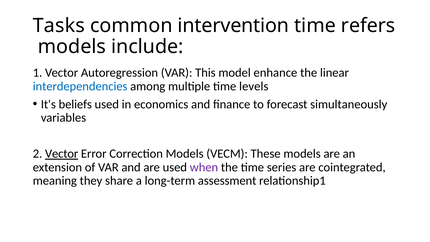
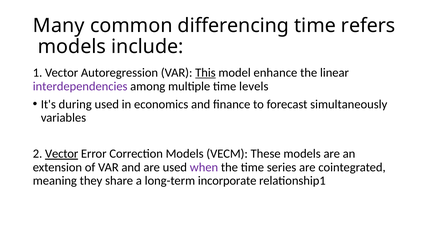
Tasks: Tasks -> Many
intervention: intervention -> differencing
This underline: none -> present
interdependencies colour: blue -> purple
beliefs: beliefs -> during
assessment: assessment -> incorporate
